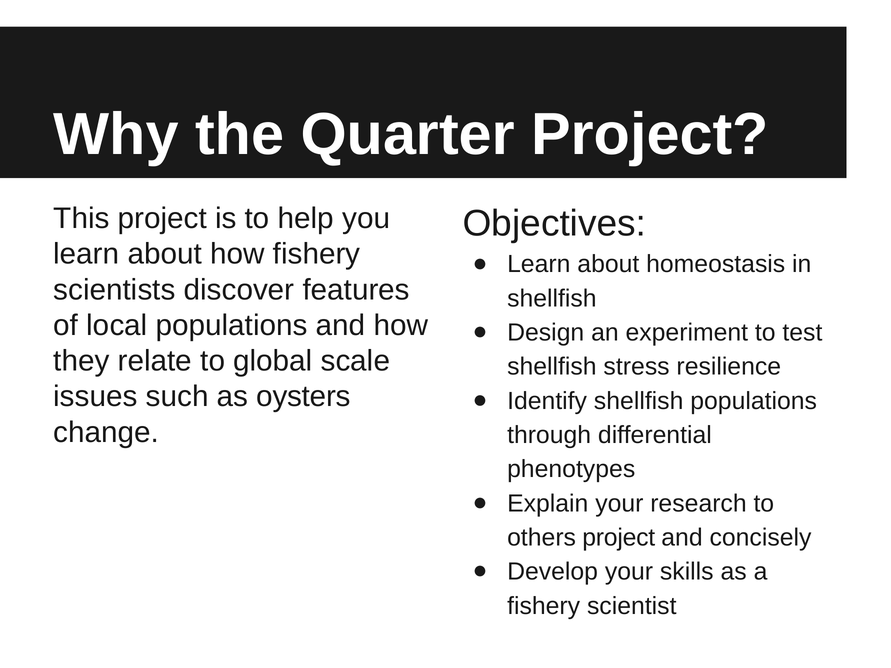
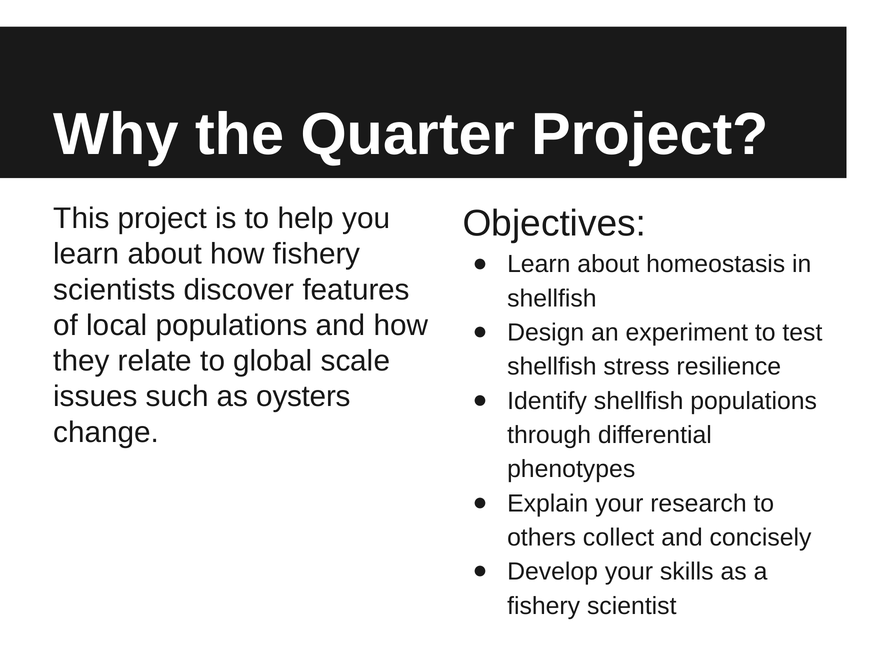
others project: project -> collect
